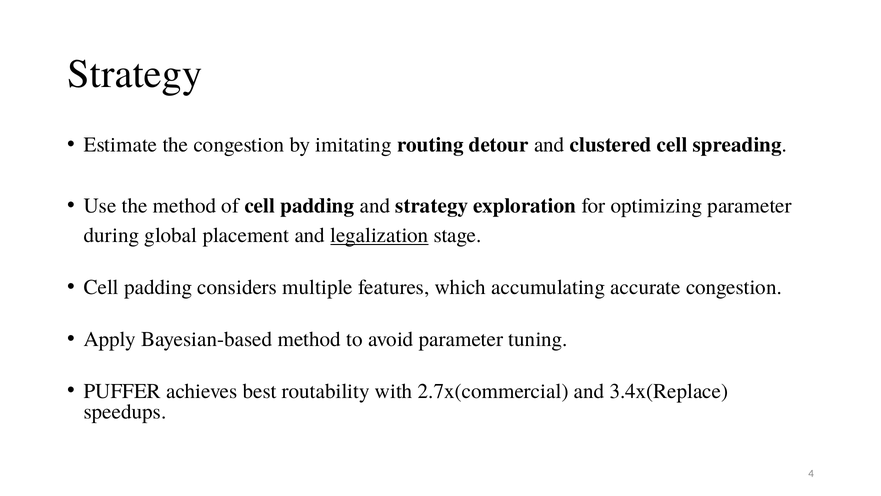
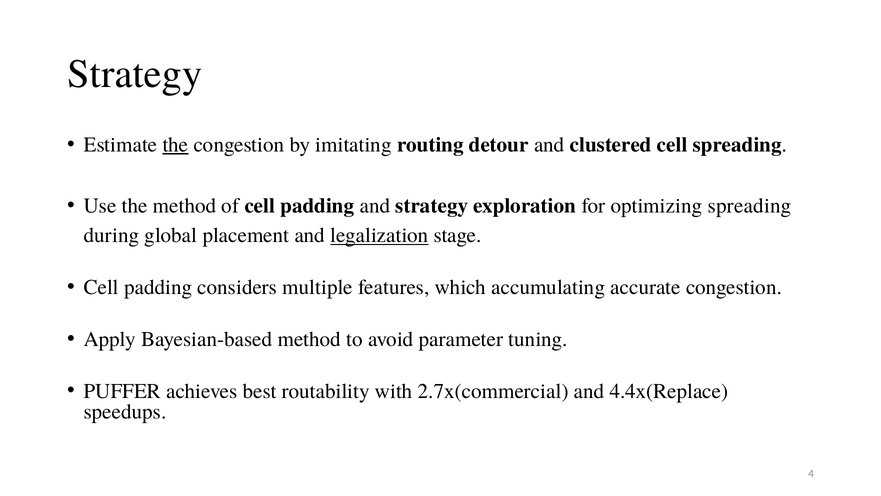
the at (175, 145) underline: none -> present
optimizing parameter: parameter -> spreading
3.4x(Replace: 3.4x(Replace -> 4.4x(Replace
